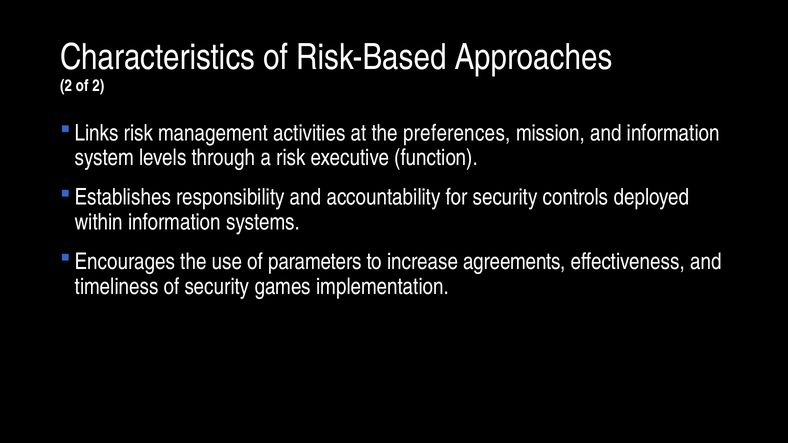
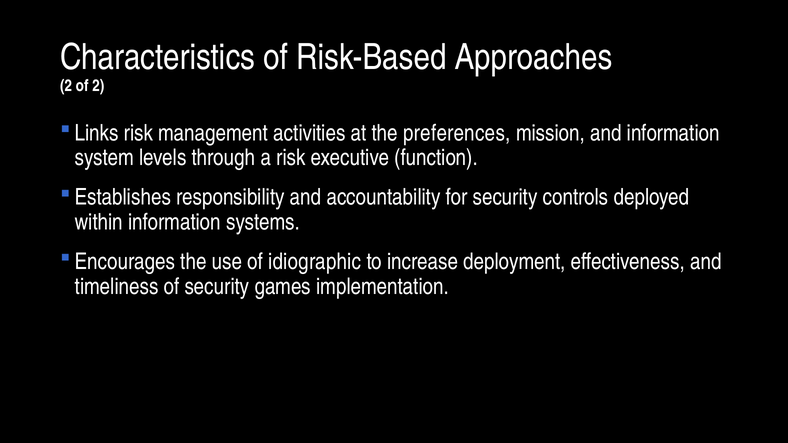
parameters: parameters -> idiographic
agreements: agreements -> deployment
